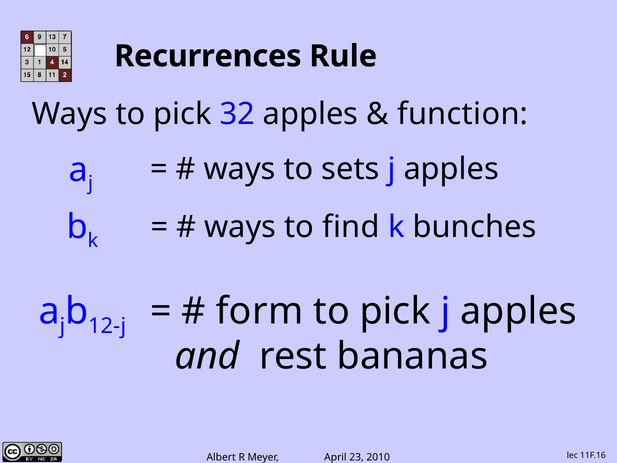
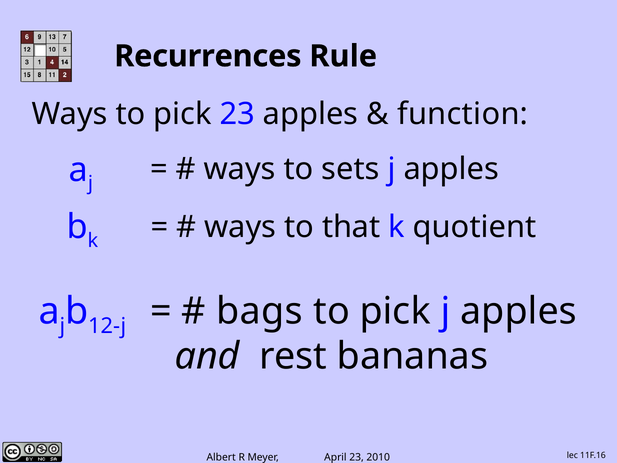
pick 32: 32 -> 23
find: find -> that
bunches: bunches -> quotient
form: form -> bags
